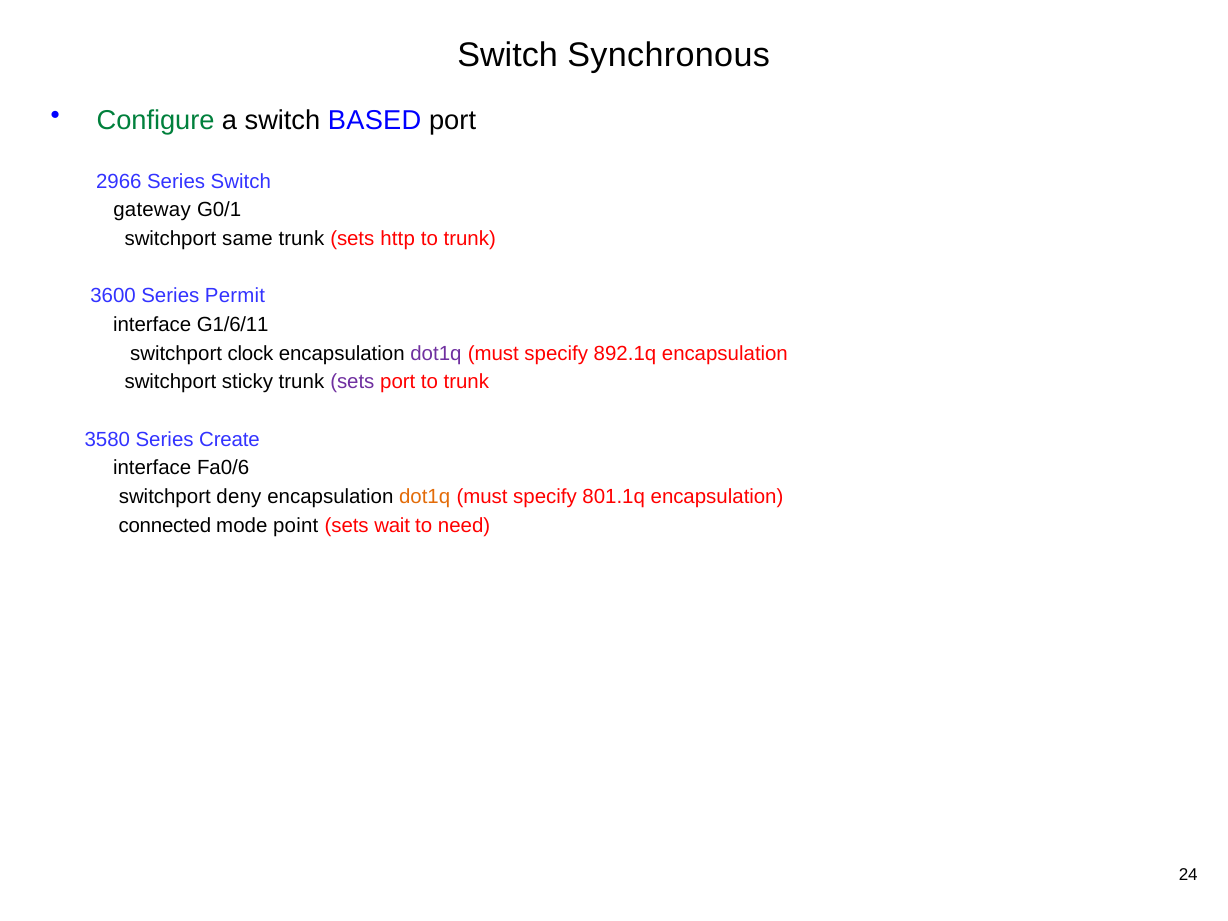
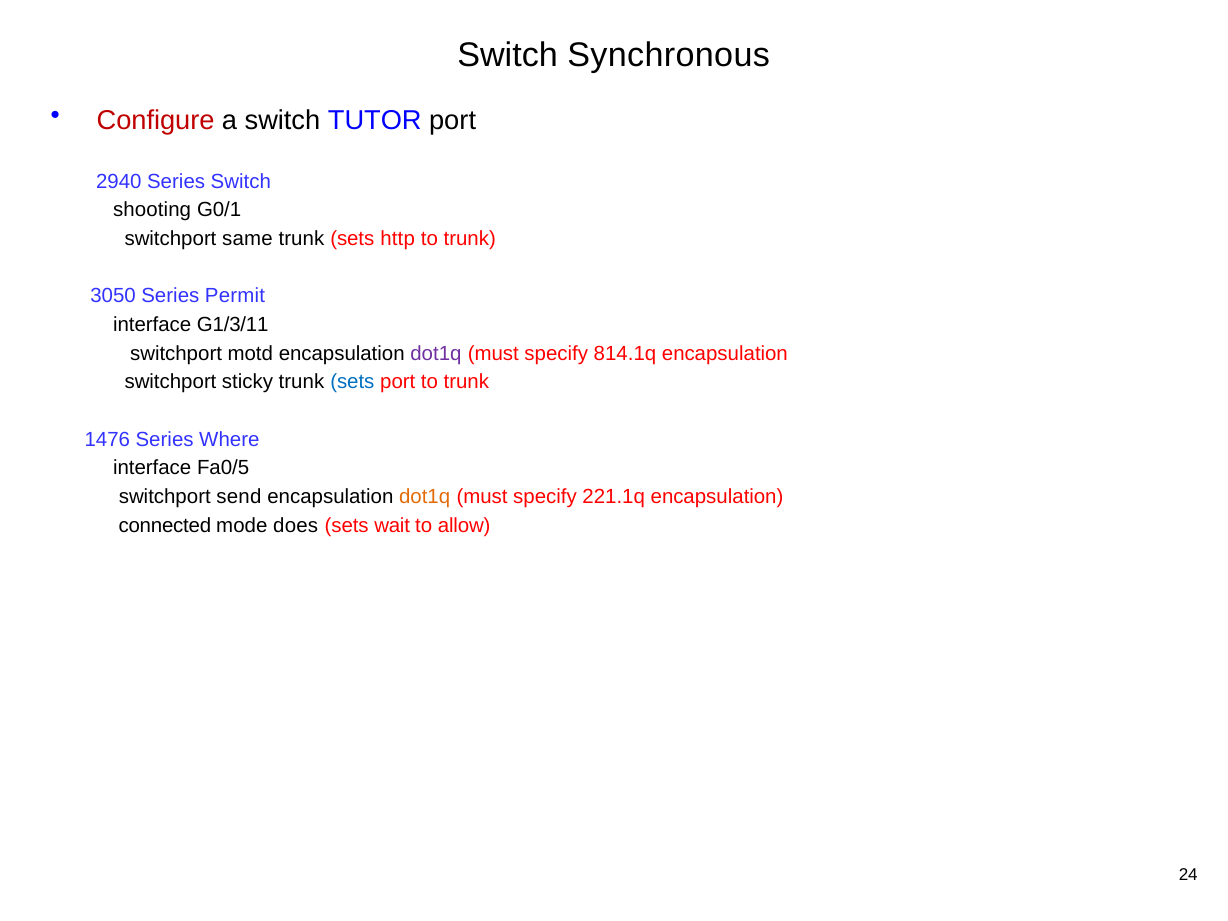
Configure colour: green -> red
BASED: BASED -> TUTOR
2966: 2966 -> 2940
gateway: gateway -> shooting
3600: 3600 -> 3050
G1/6/11: G1/6/11 -> G1/3/11
clock: clock -> motd
892.1q: 892.1q -> 814.1q
sets at (352, 382) colour: purple -> blue
3580: 3580 -> 1476
Create: Create -> Where
Fa0/6: Fa0/6 -> Fa0/5
deny: deny -> send
801.1q: 801.1q -> 221.1q
point: point -> does
need: need -> allow
